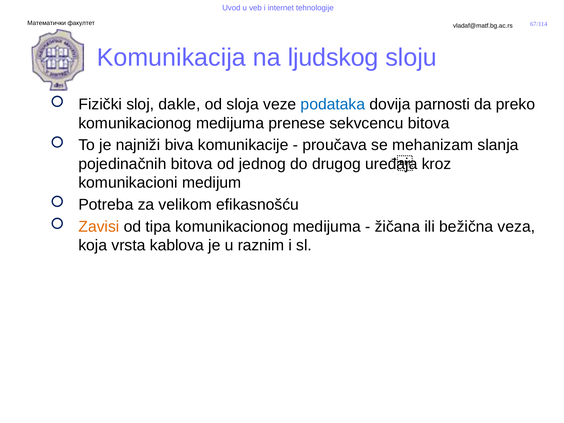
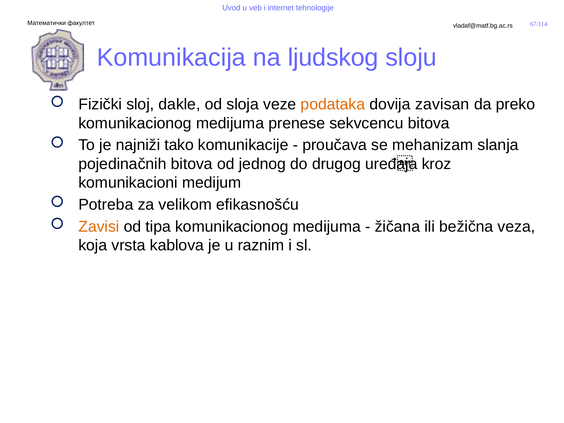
podataka colour: blue -> orange
parnosti: parnosti -> zavisan
biva: biva -> tako
